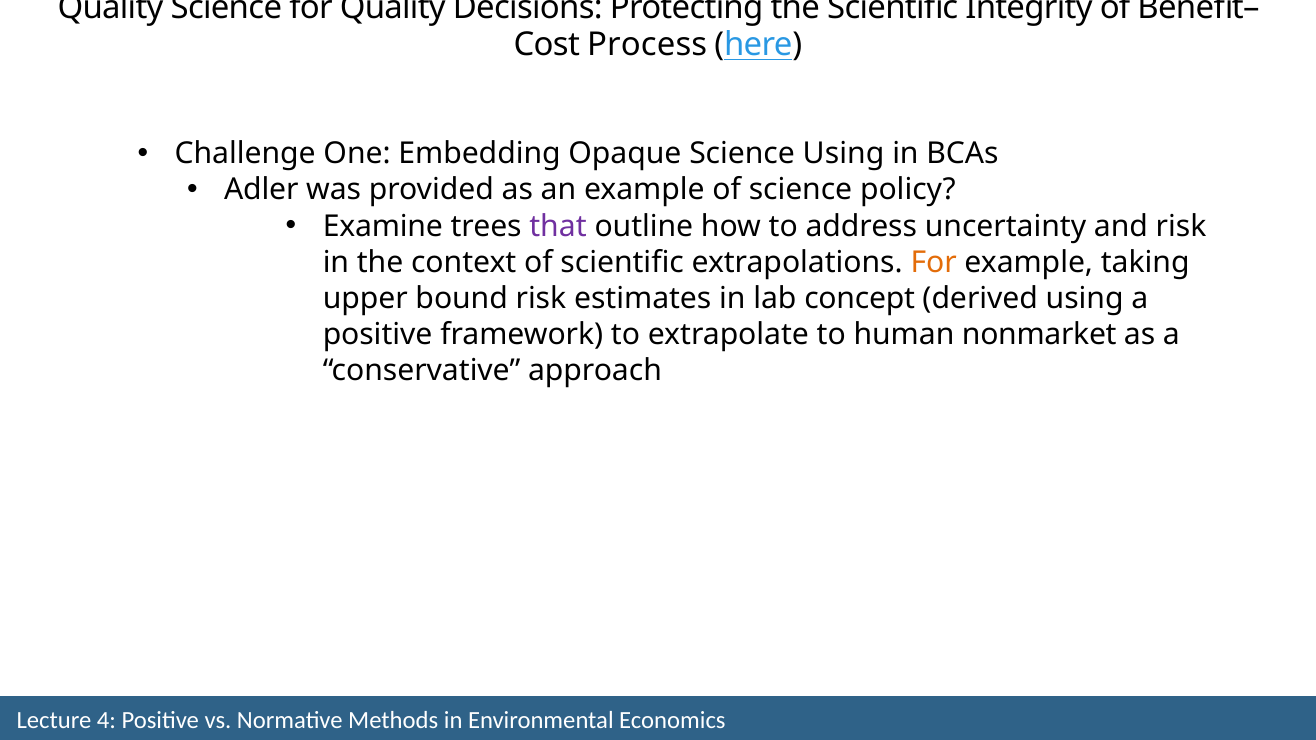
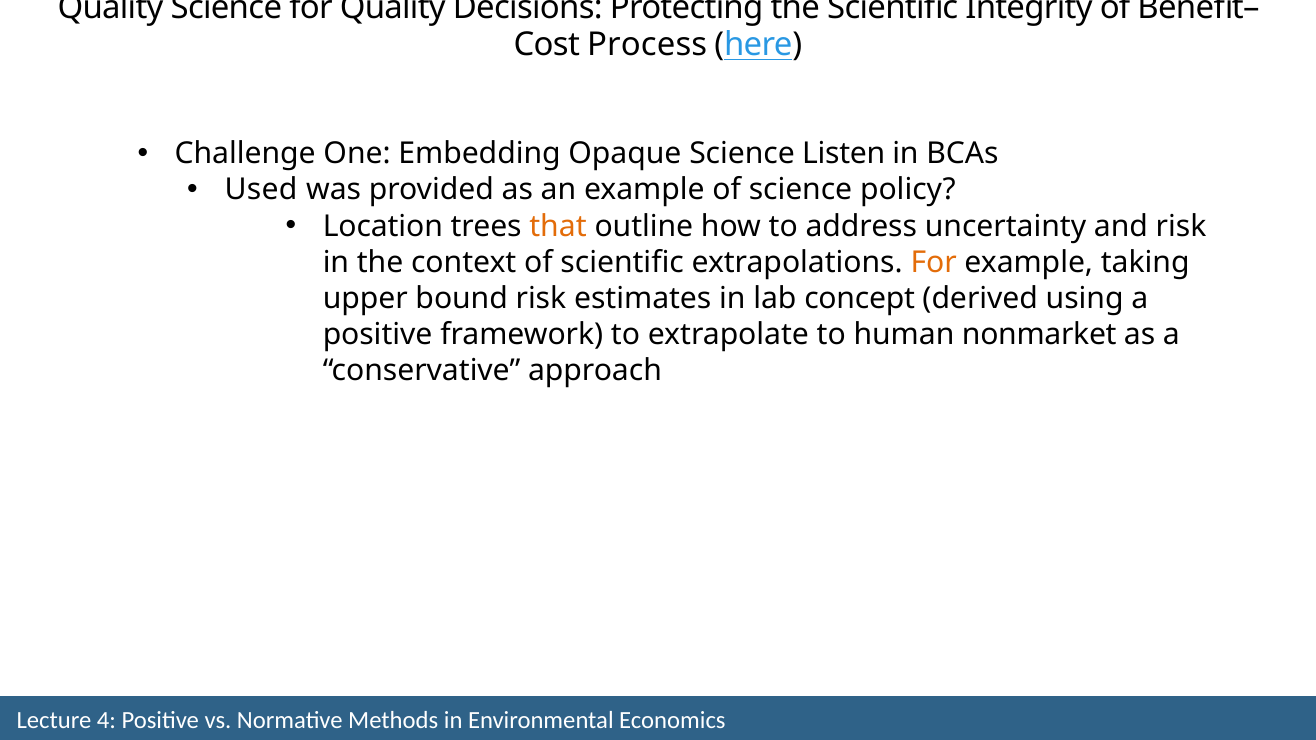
Science Using: Using -> Listen
Adler: Adler -> Used
Examine: Examine -> Location
that colour: purple -> orange
